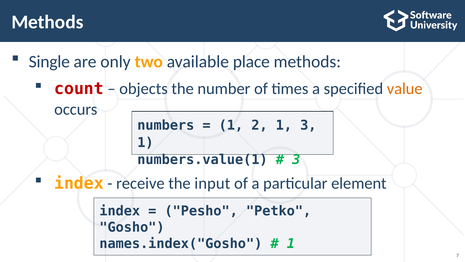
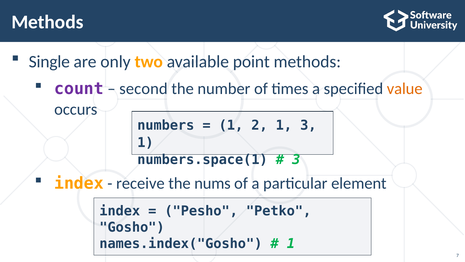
place: place -> point
count colour: red -> purple
objects: objects -> second
numbers.value(1: numbers.value(1 -> numbers.space(1
input: input -> nums
